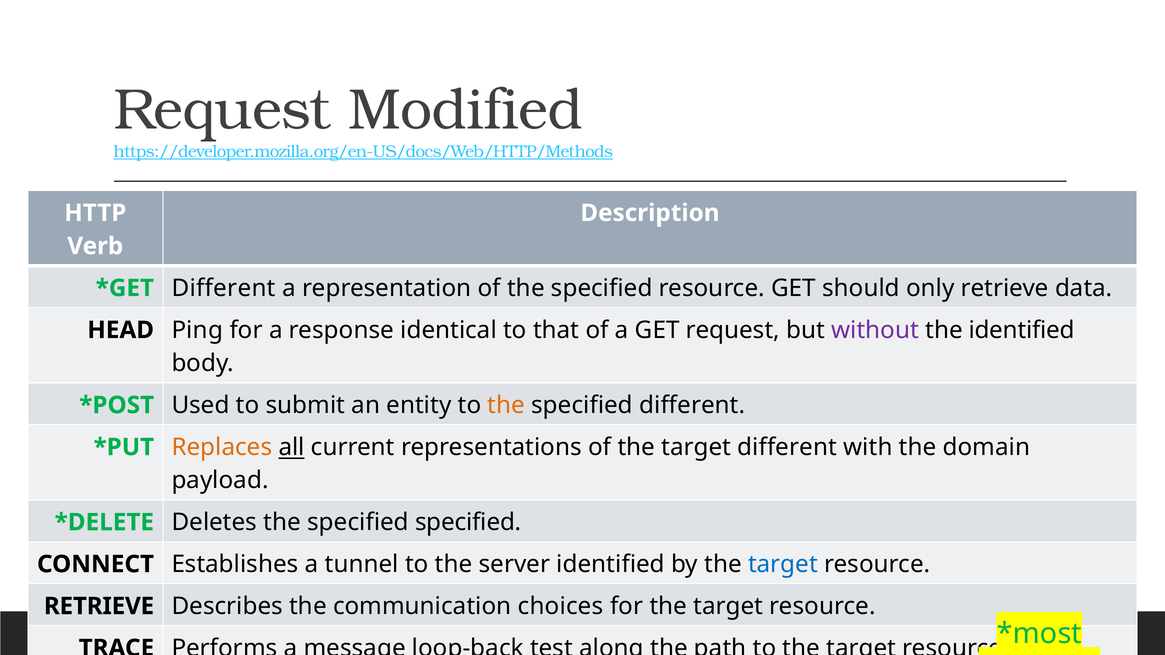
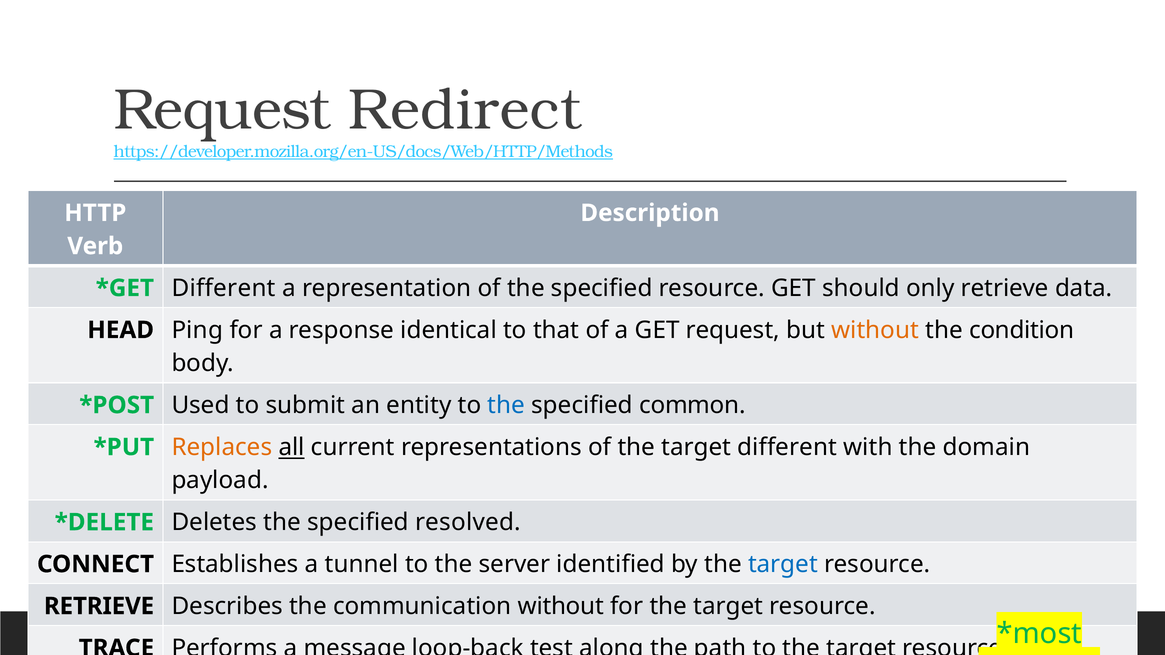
Modified: Modified -> Redirect
without at (875, 330) colour: purple -> orange
the identified: identified -> condition
the at (506, 405) colour: orange -> blue
specified different: different -> common
specified specified: specified -> resolved
communication choices: choices -> without
